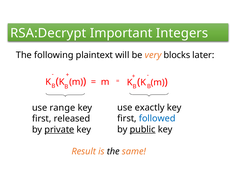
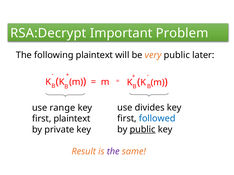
Integers: Integers -> Problem
very blocks: blocks -> public
exactly: exactly -> divides
first released: released -> plaintext
private underline: present -> none
the at (113, 152) colour: black -> purple
